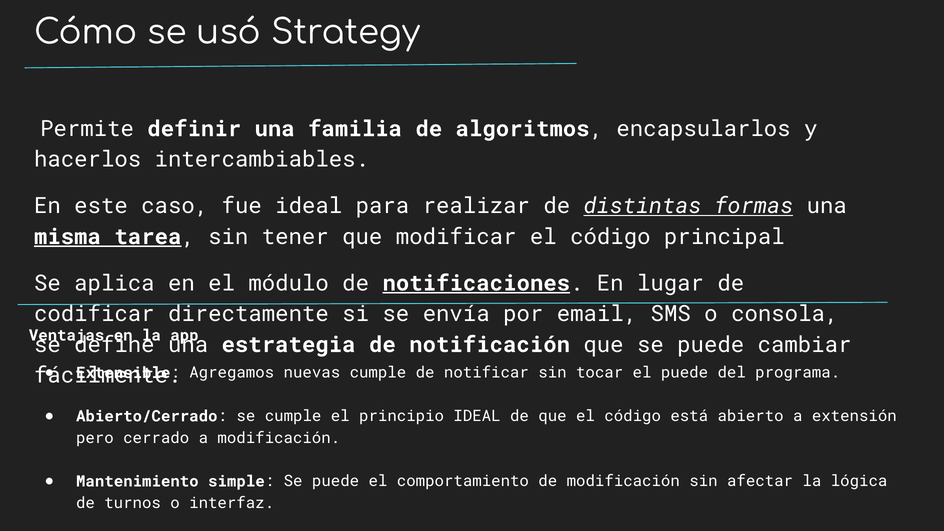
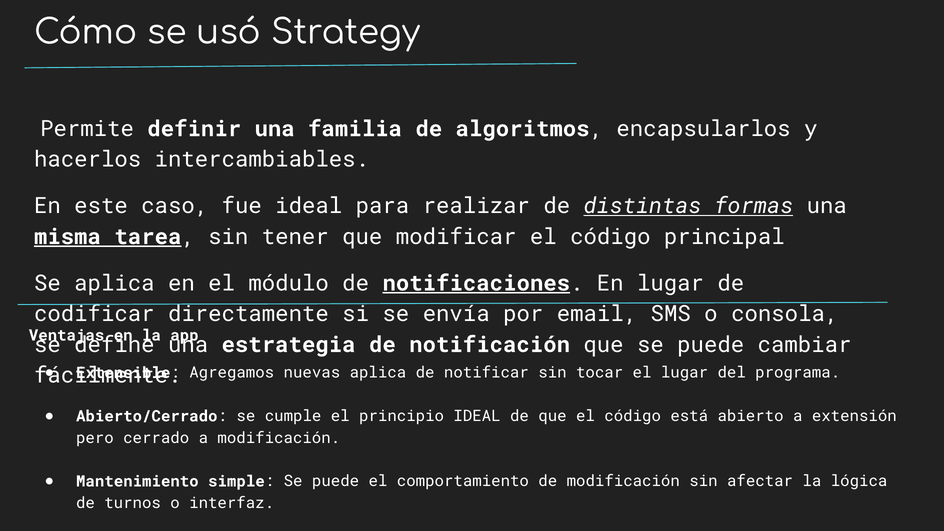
nuevas cumple: cumple -> aplica
el puede: puede -> lugar
